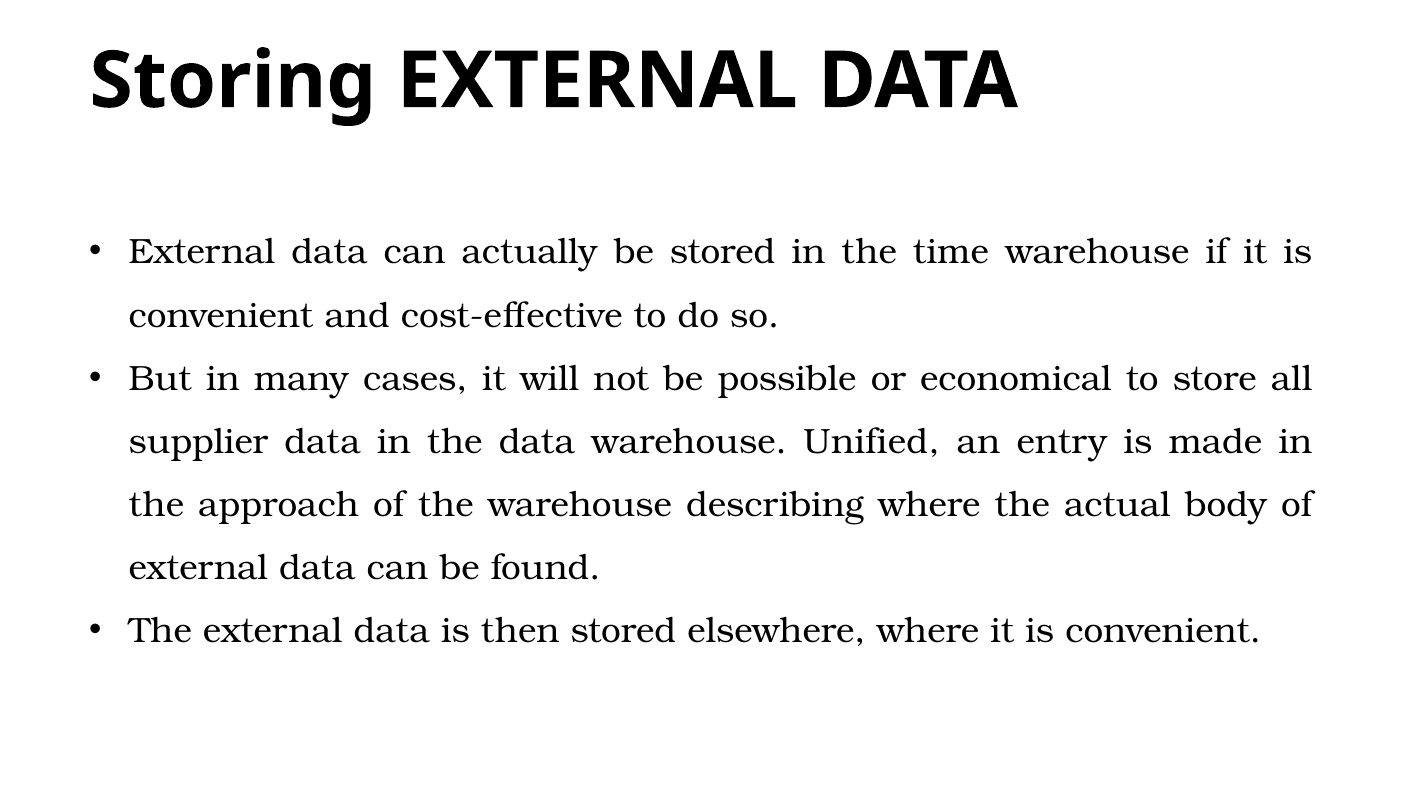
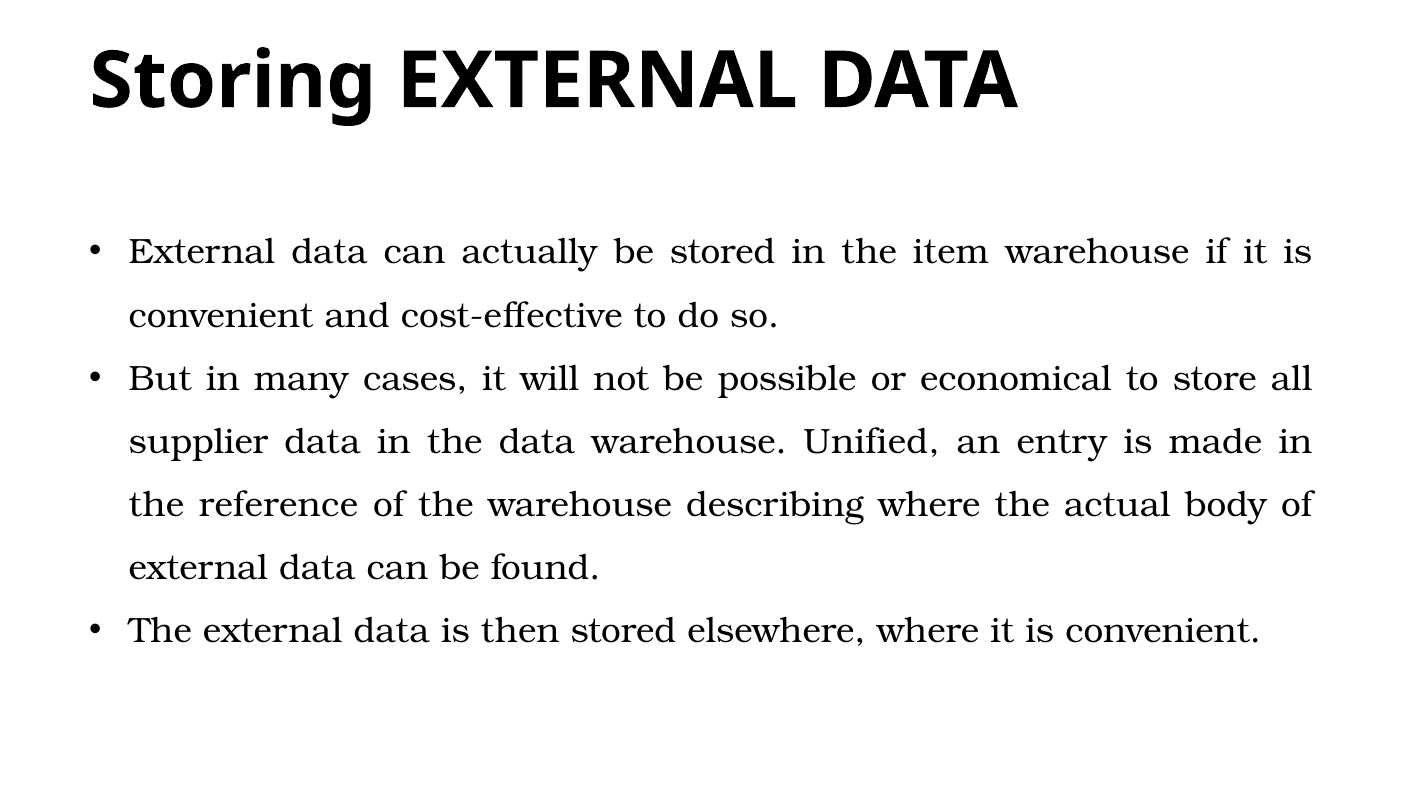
time: time -> item
approach: approach -> reference
